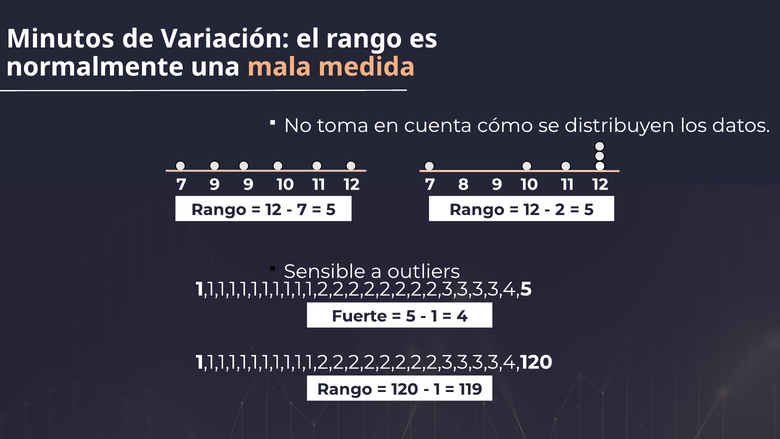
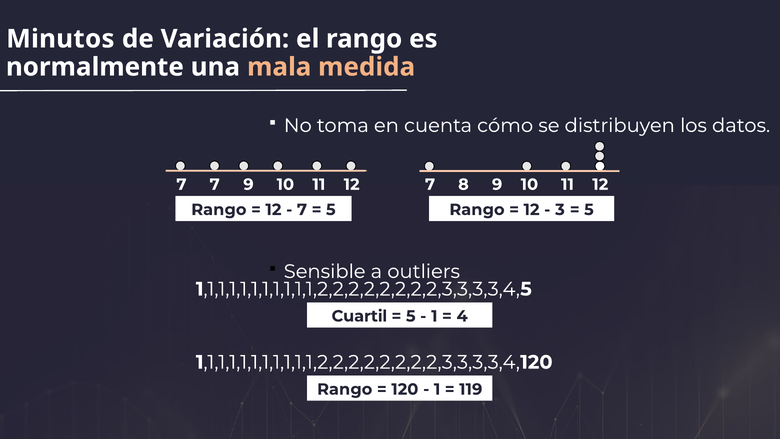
7 9: 9 -> 7
2: 2 -> 3
Fuerte: Fuerte -> Cuartil
